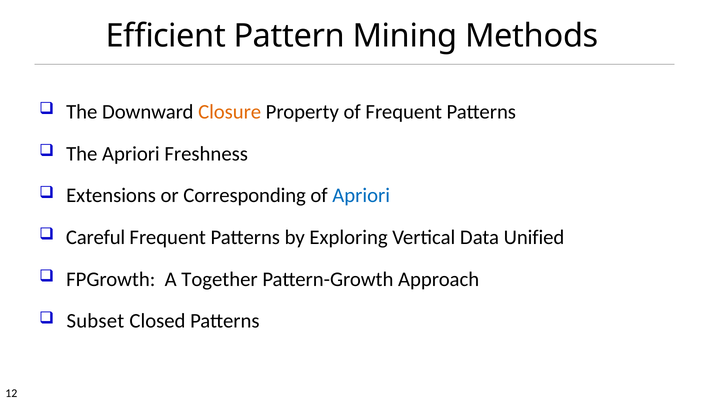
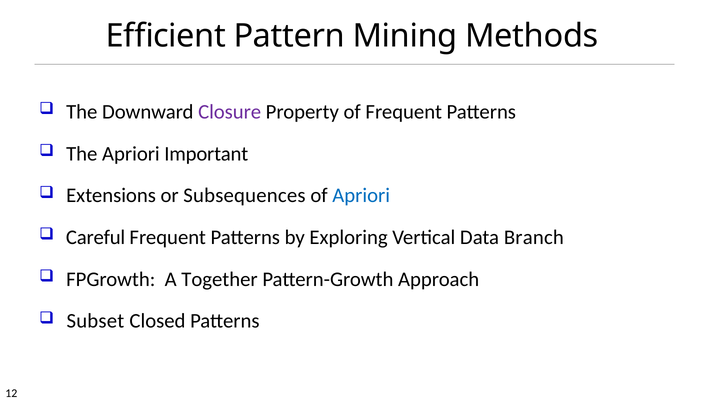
Closure colour: orange -> purple
Freshness: Freshness -> Important
Corresponding: Corresponding -> Subsequences
Unified: Unified -> Branch
